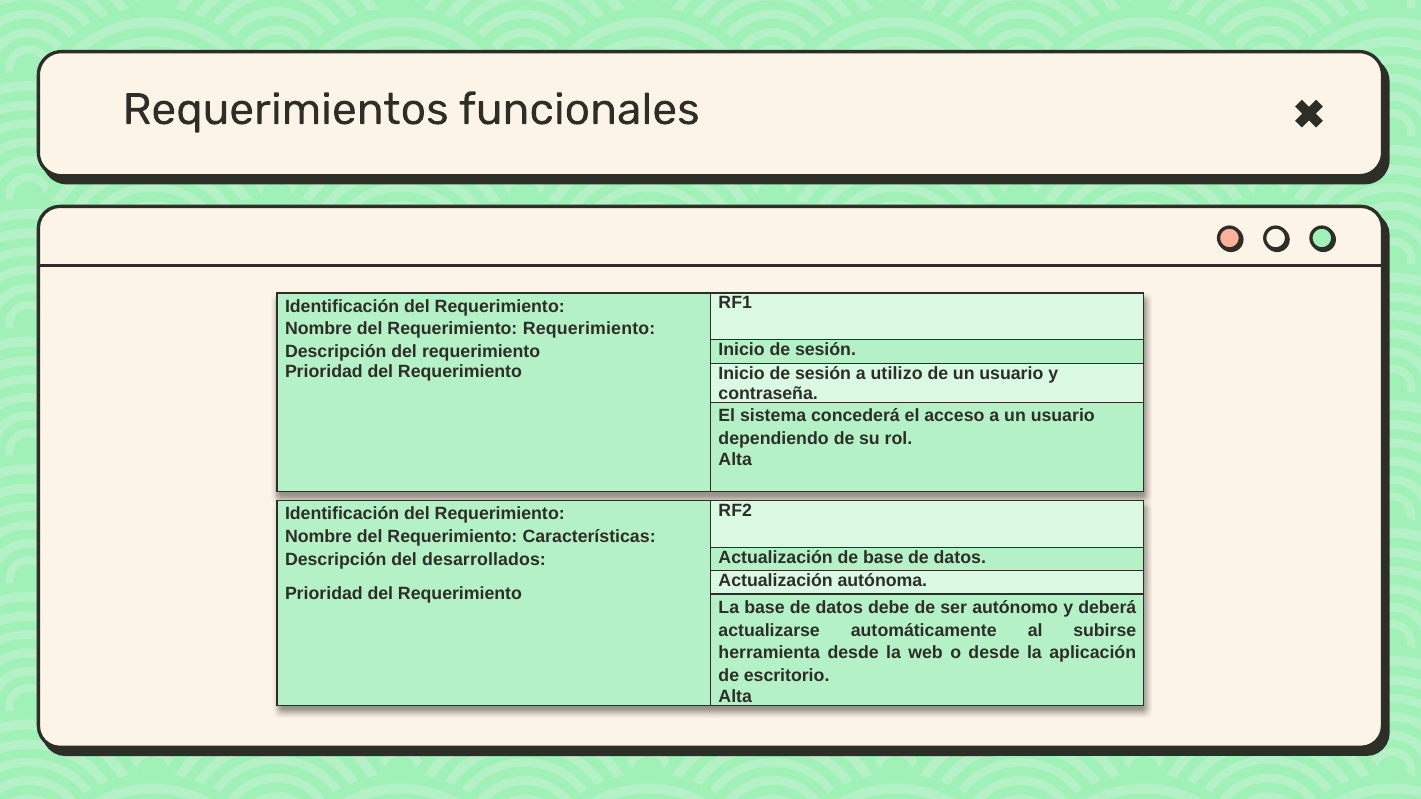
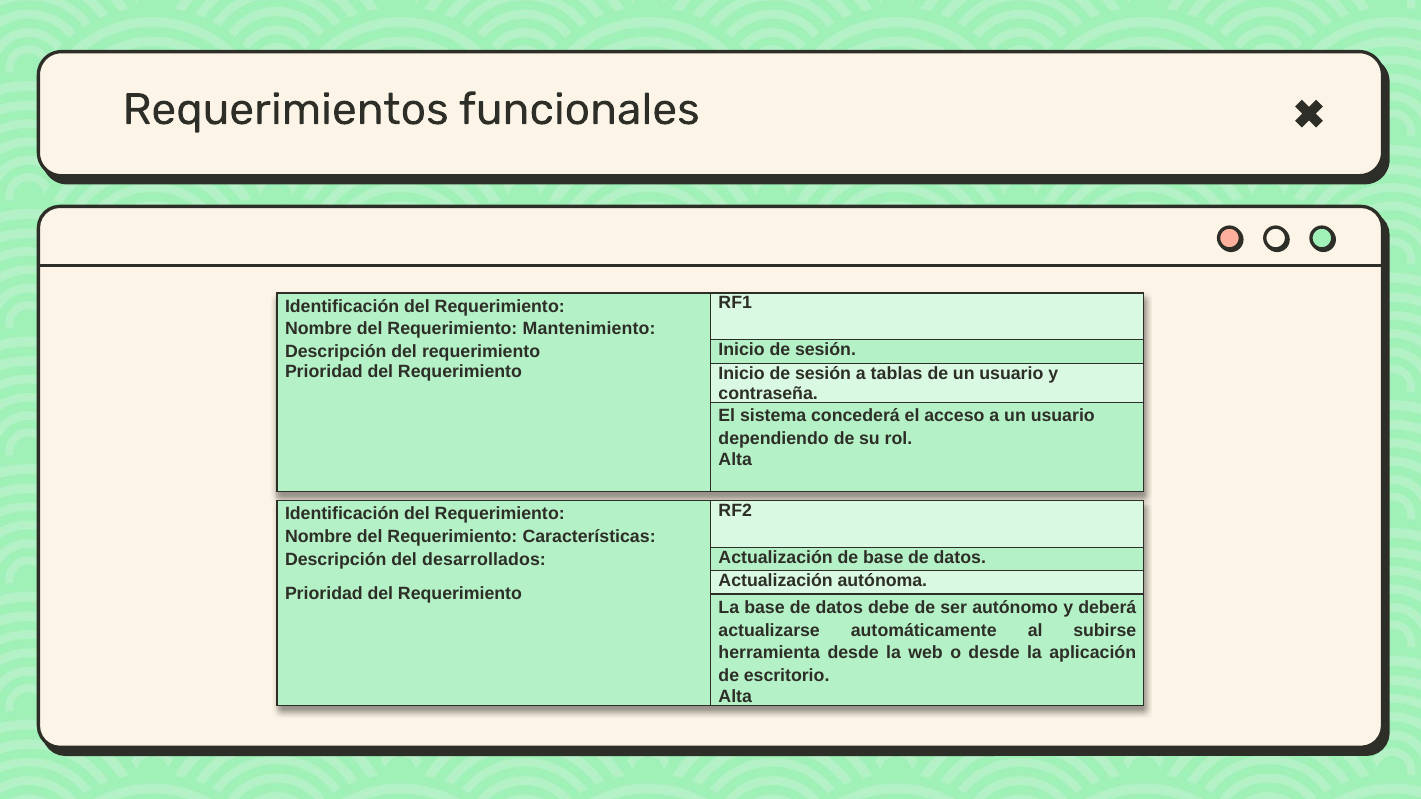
Requerimiento Requerimiento: Requerimiento -> Mantenimiento
utilizo: utilizo -> tablas
